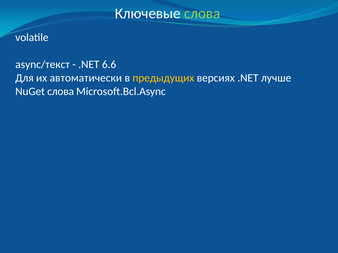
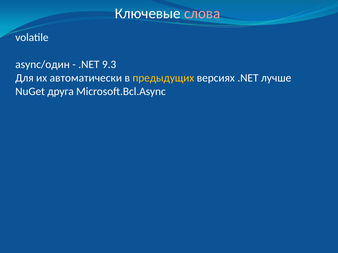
слова at (202, 13) colour: light green -> pink
async/текст: async/текст -> async/один
6.6: 6.6 -> 9.3
NuGet слова: слова -> друга
